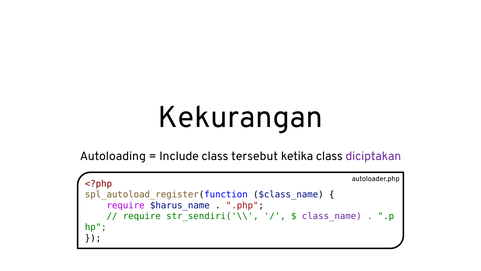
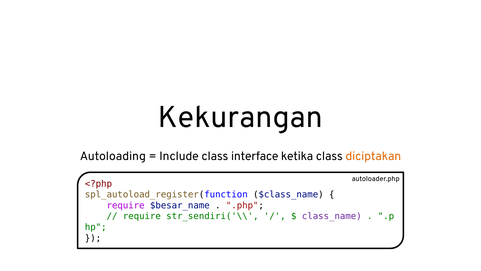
tersebut: tersebut -> interface
diciptakan colour: purple -> orange
$harus_name: $harus_name -> $besar_name
